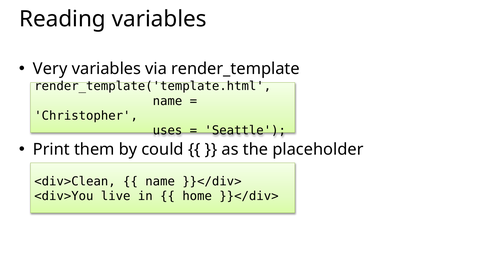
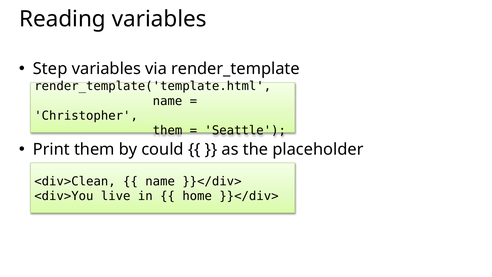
Very: Very -> Step
uses at (168, 130): uses -> them
